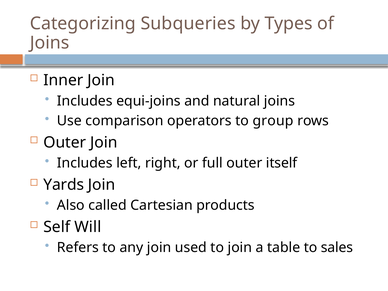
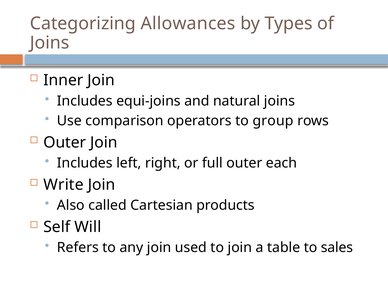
Subqueries: Subqueries -> Allowances
itself: itself -> each
Yards: Yards -> Write
